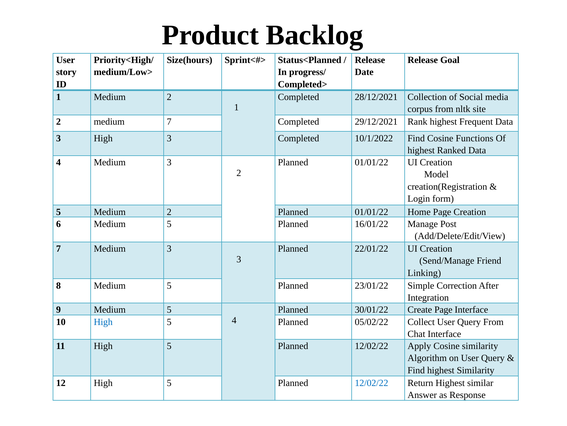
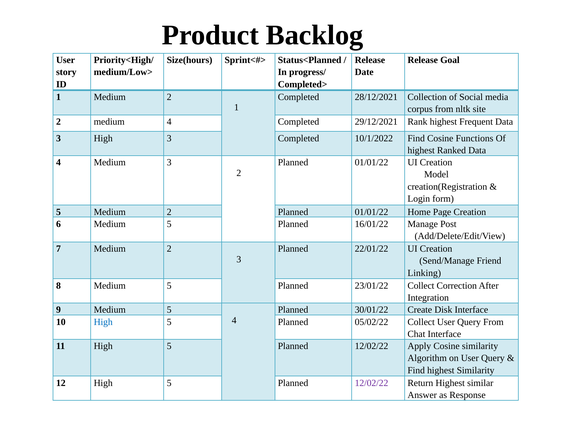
medium 7: 7 -> 4
7 Medium 3: 3 -> 2
23/01/22 Simple: Simple -> Collect
Create Page: Page -> Disk
12/02/22 at (372, 382) colour: blue -> purple
